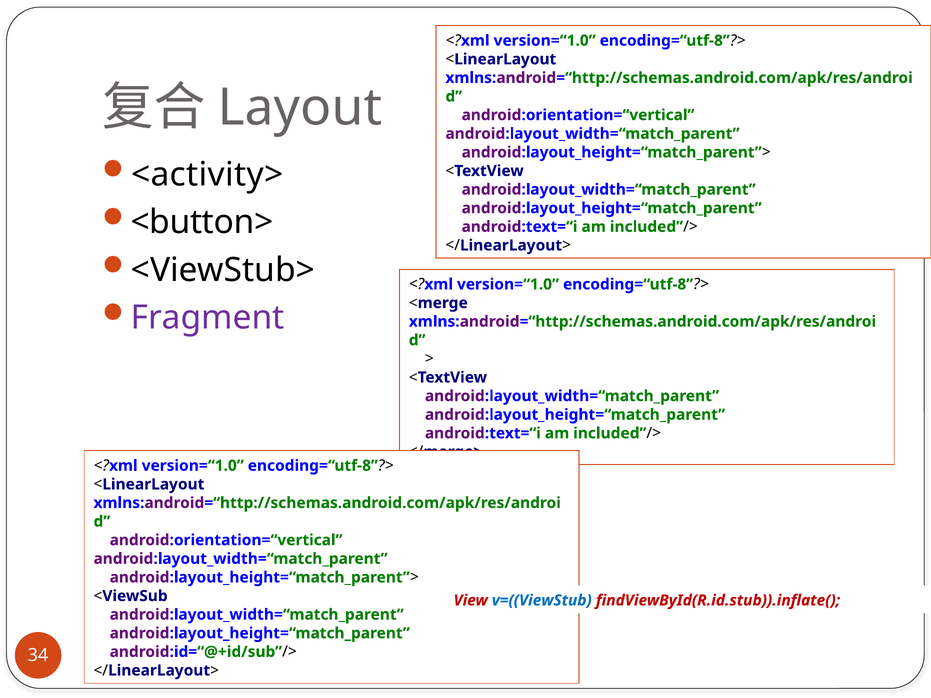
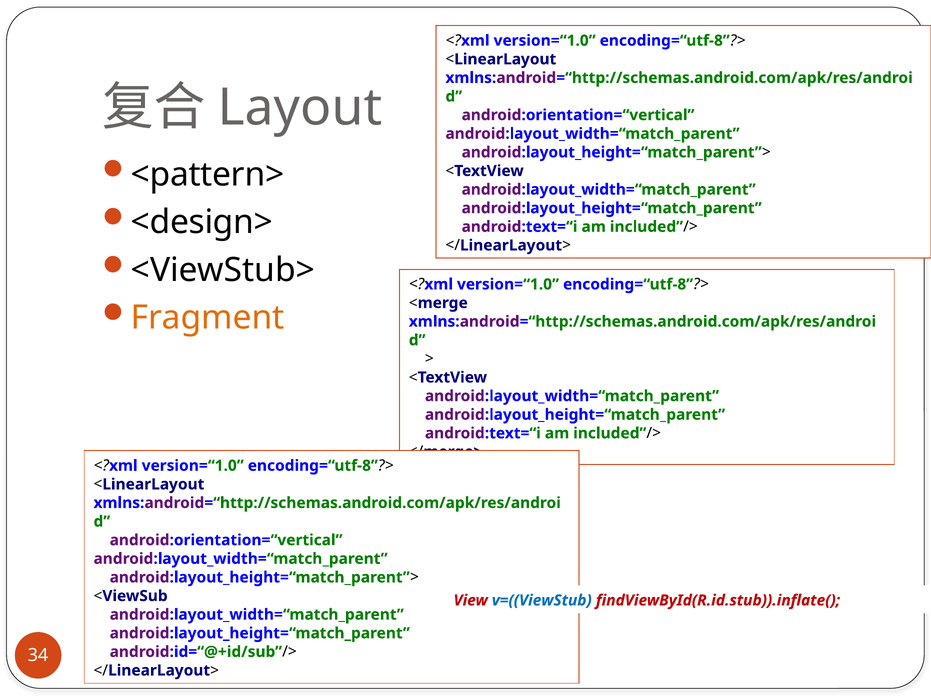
<activity>: <activity> -> <pattern>
<button>: <button> -> <design>
Fragment colour: purple -> orange
